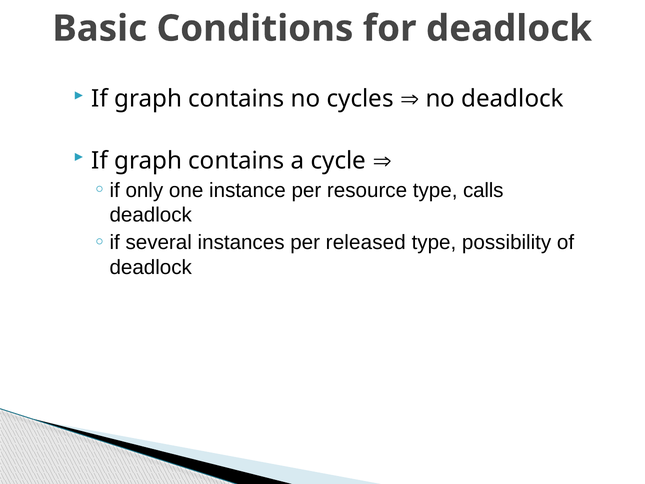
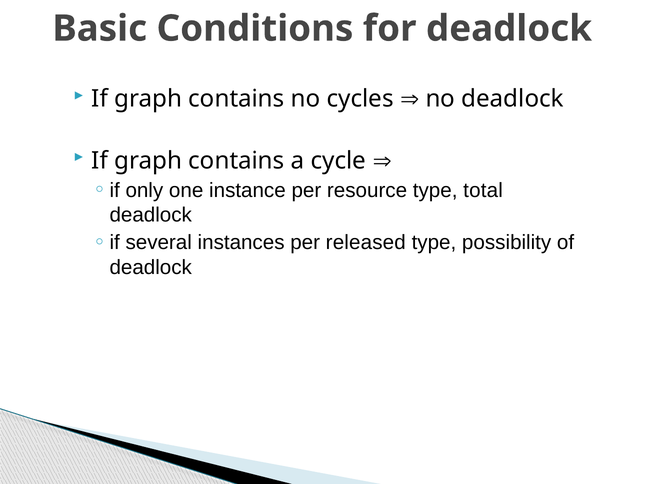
calls: calls -> total
